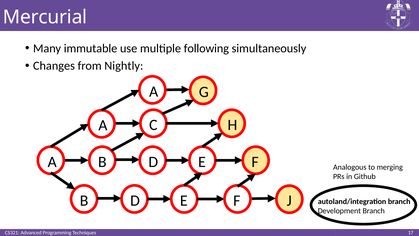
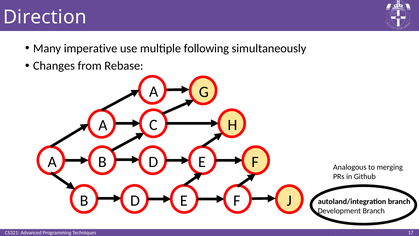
Mercurial: Mercurial -> Direction
immutable: immutable -> imperative
Nightly: Nightly -> Rebase
